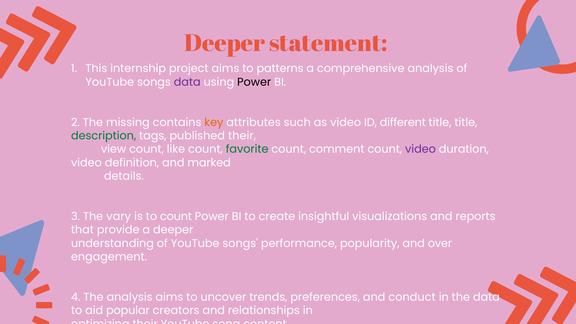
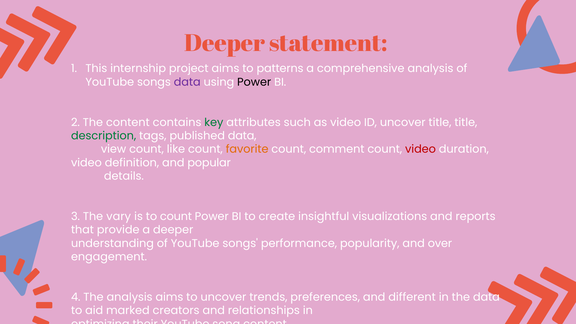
The missing: missing -> content
key colour: orange -> green
ID different: different -> uncover
published their: their -> data
favorite colour: green -> orange
video at (420, 149) colour: purple -> red
marked: marked -> popular
conduct: conduct -> different
popular: popular -> marked
